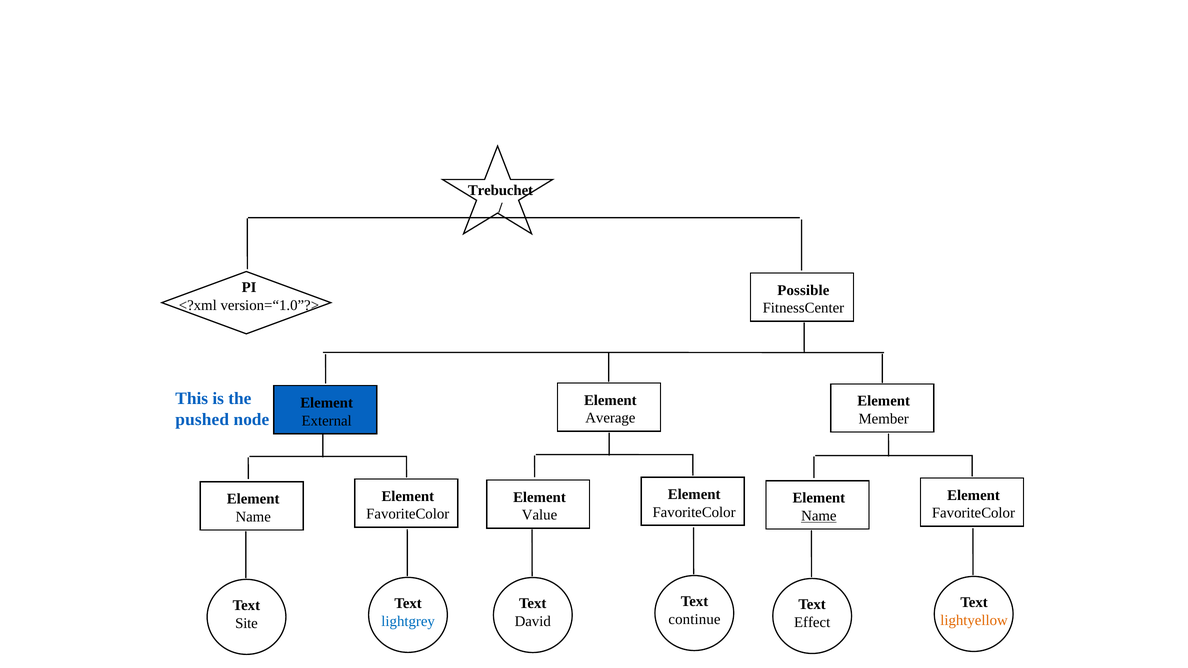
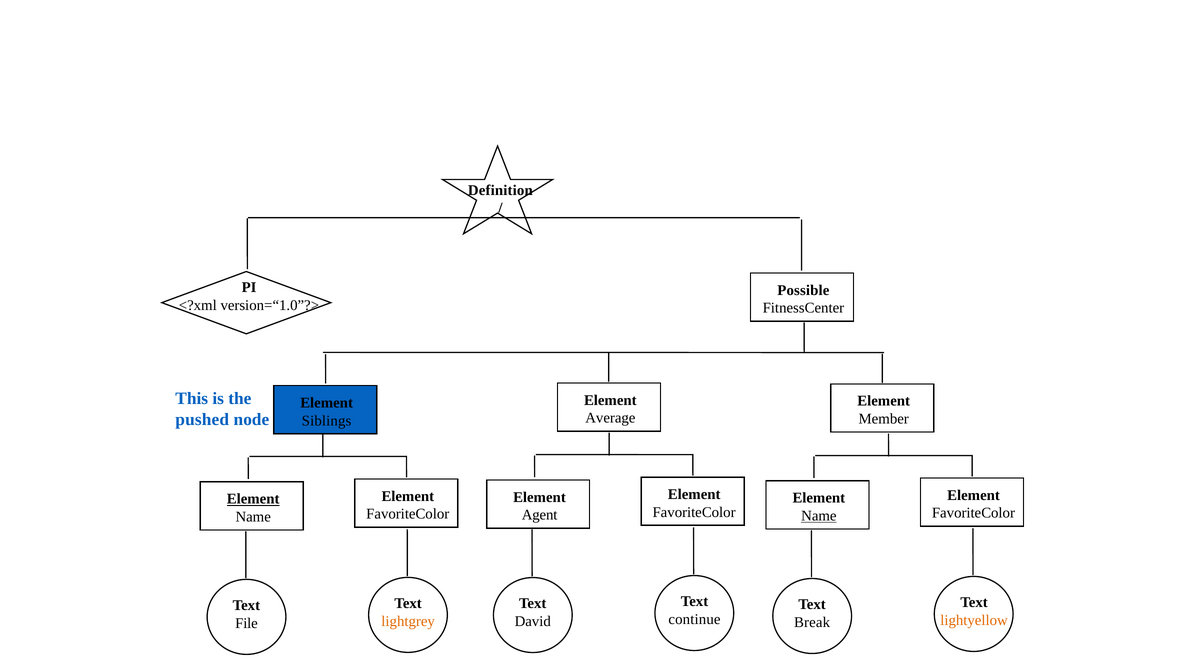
Trebuchet: Trebuchet -> Definition
External: External -> Siblings
Element at (253, 499) underline: none -> present
Value: Value -> Agent
lightgrey colour: blue -> orange
Effect: Effect -> Break
Site: Site -> File
